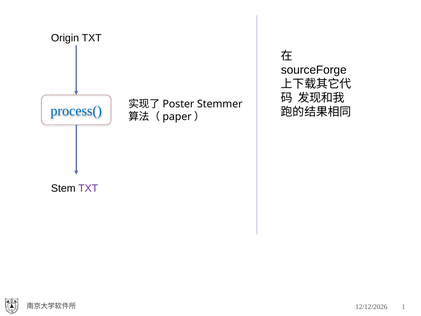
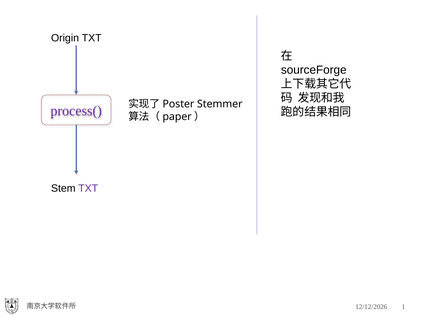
process( colour: blue -> purple
